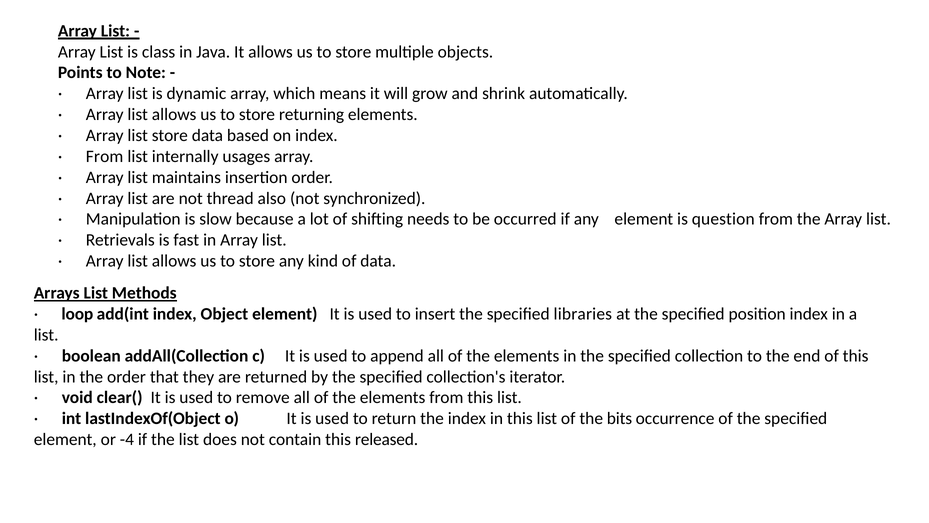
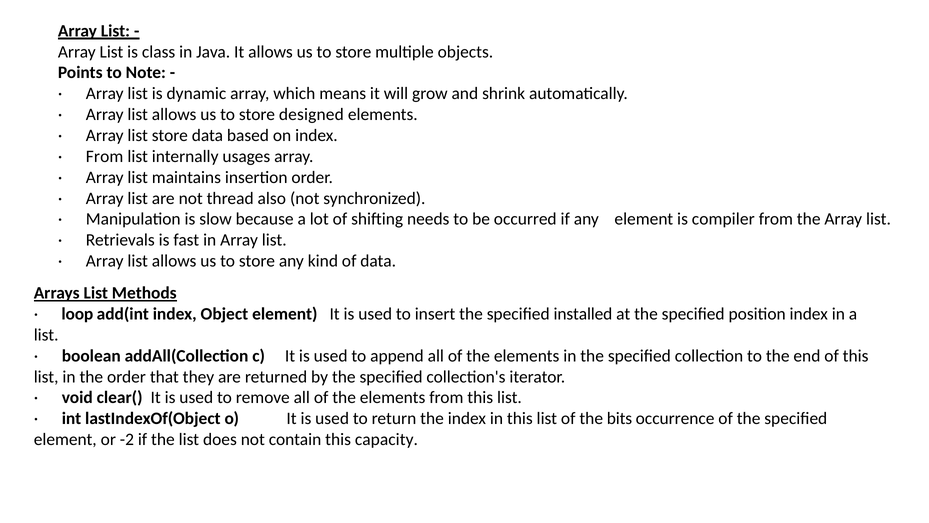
returning: returning -> designed
question: question -> compiler
libraries: libraries -> installed
-4: -4 -> -2
released: released -> capacity
